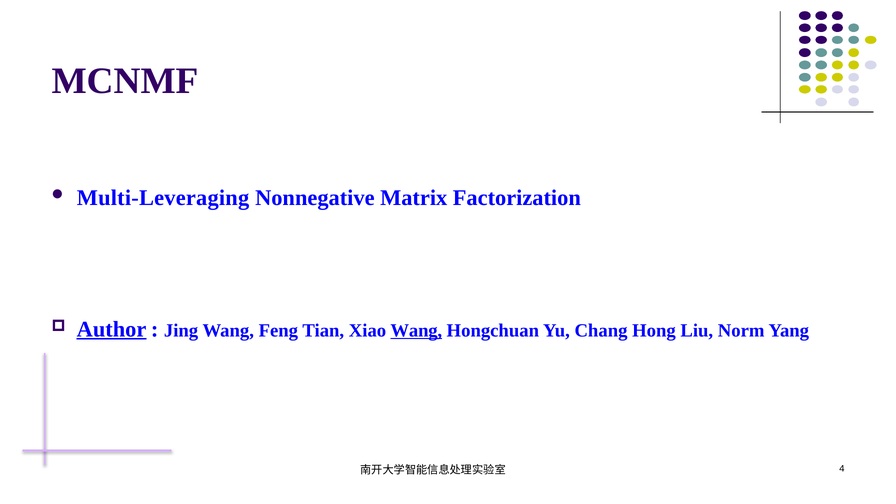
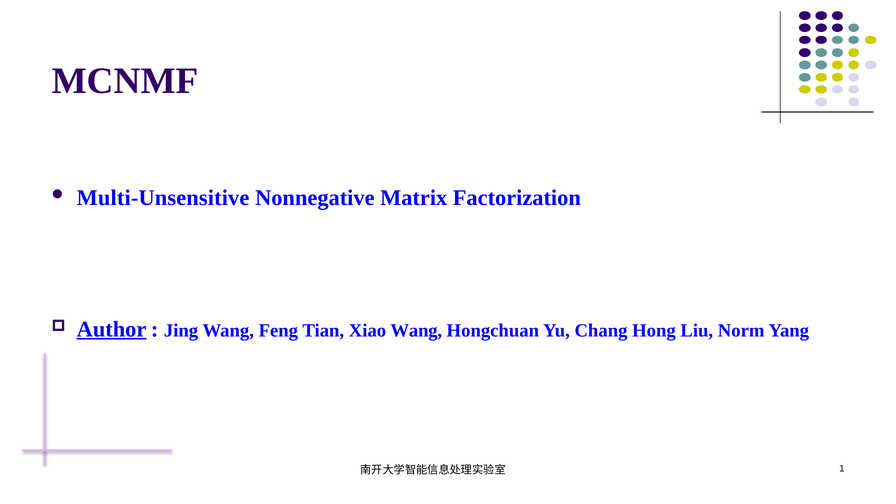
Multi-Leveraging: Multi-Leveraging -> Multi-Unsensitive
Wang at (416, 330) underline: present -> none
4: 4 -> 1
